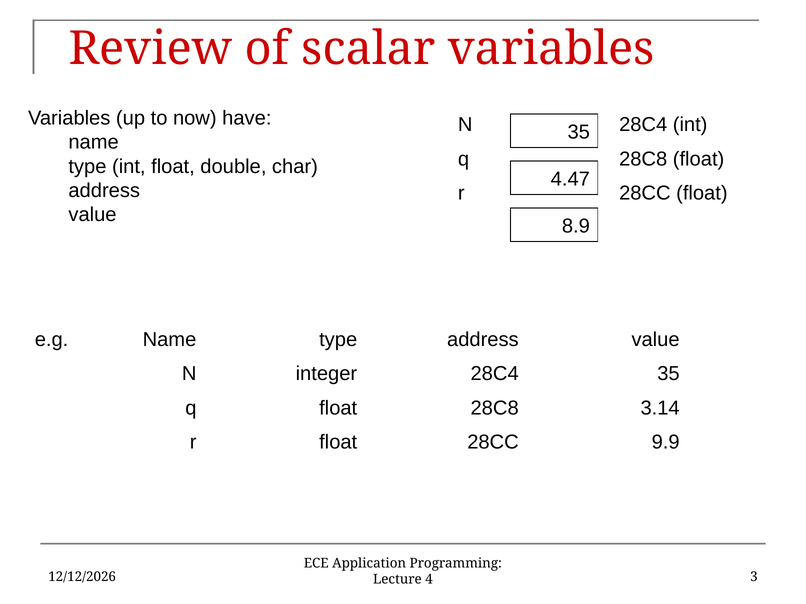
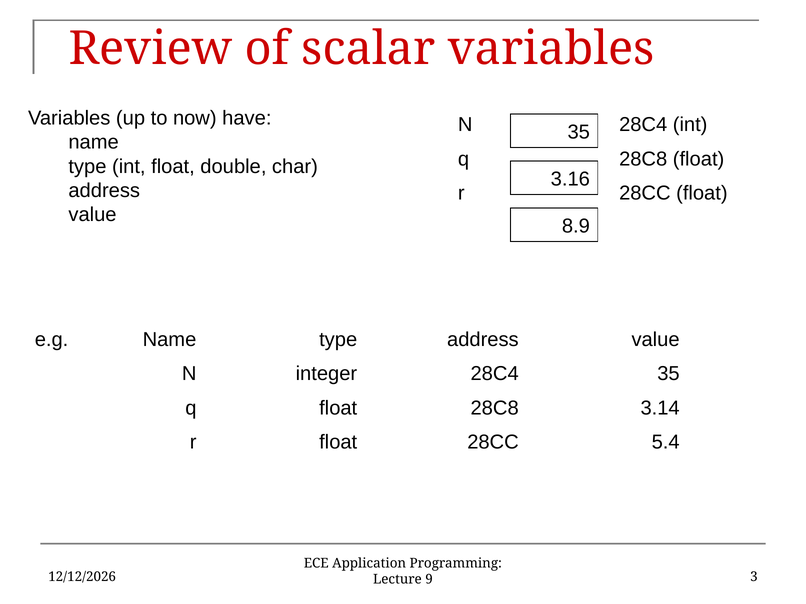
4.47: 4.47 -> 3.16
9.9: 9.9 -> 5.4
4: 4 -> 9
